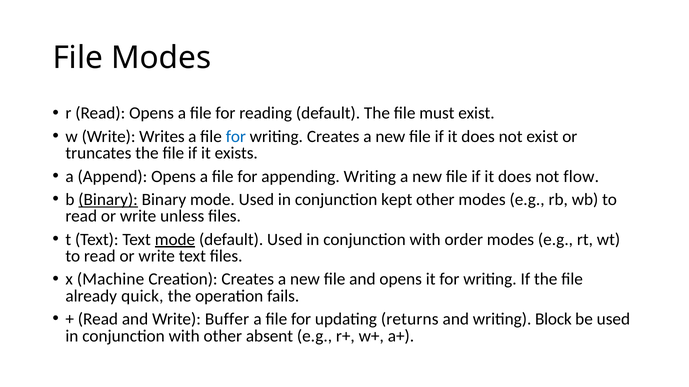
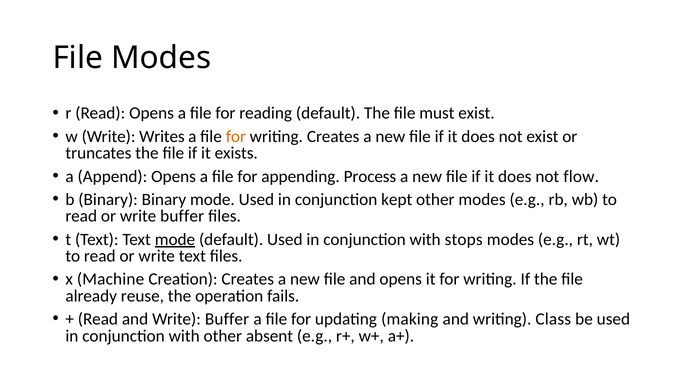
for at (236, 137) colour: blue -> orange
appending Writing: Writing -> Process
Binary at (108, 200) underline: present -> none
or write unless: unless -> buffer
order: order -> stops
quick: quick -> reuse
returns: returns -> making
Block: Block -> Class
